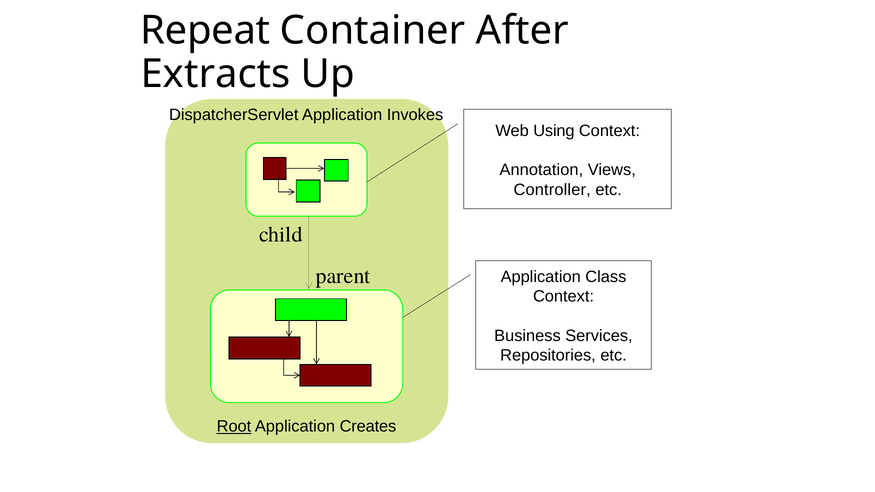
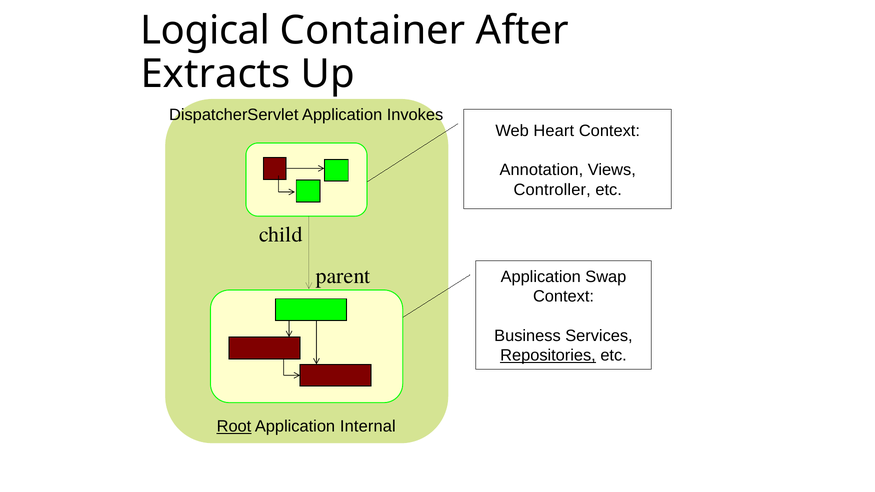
Repeat: Repeat -> Logical
Using: Using -> Heart
Class: Class -> Swap
Repositories underline: none -> present
Creates: Creates -> Internal
